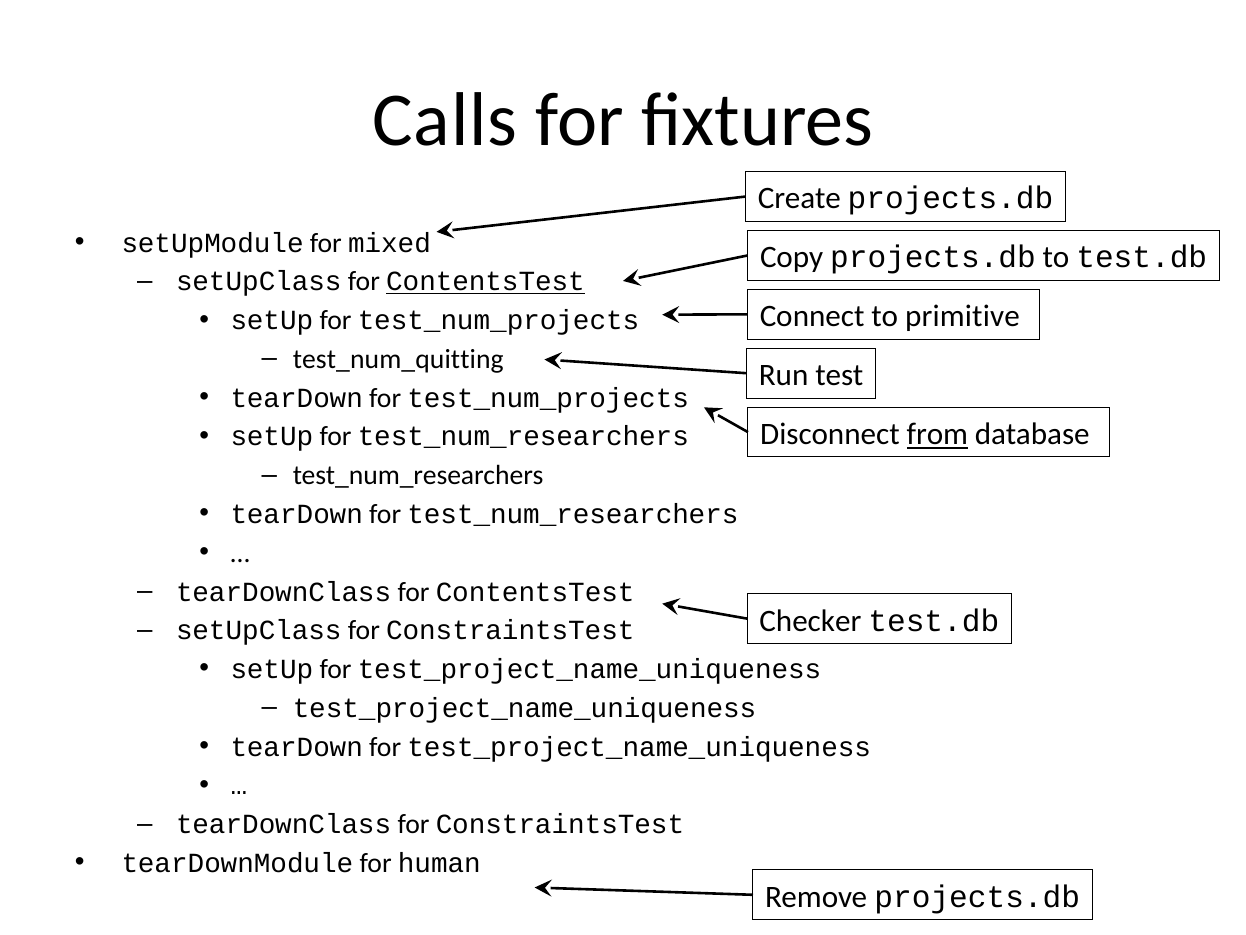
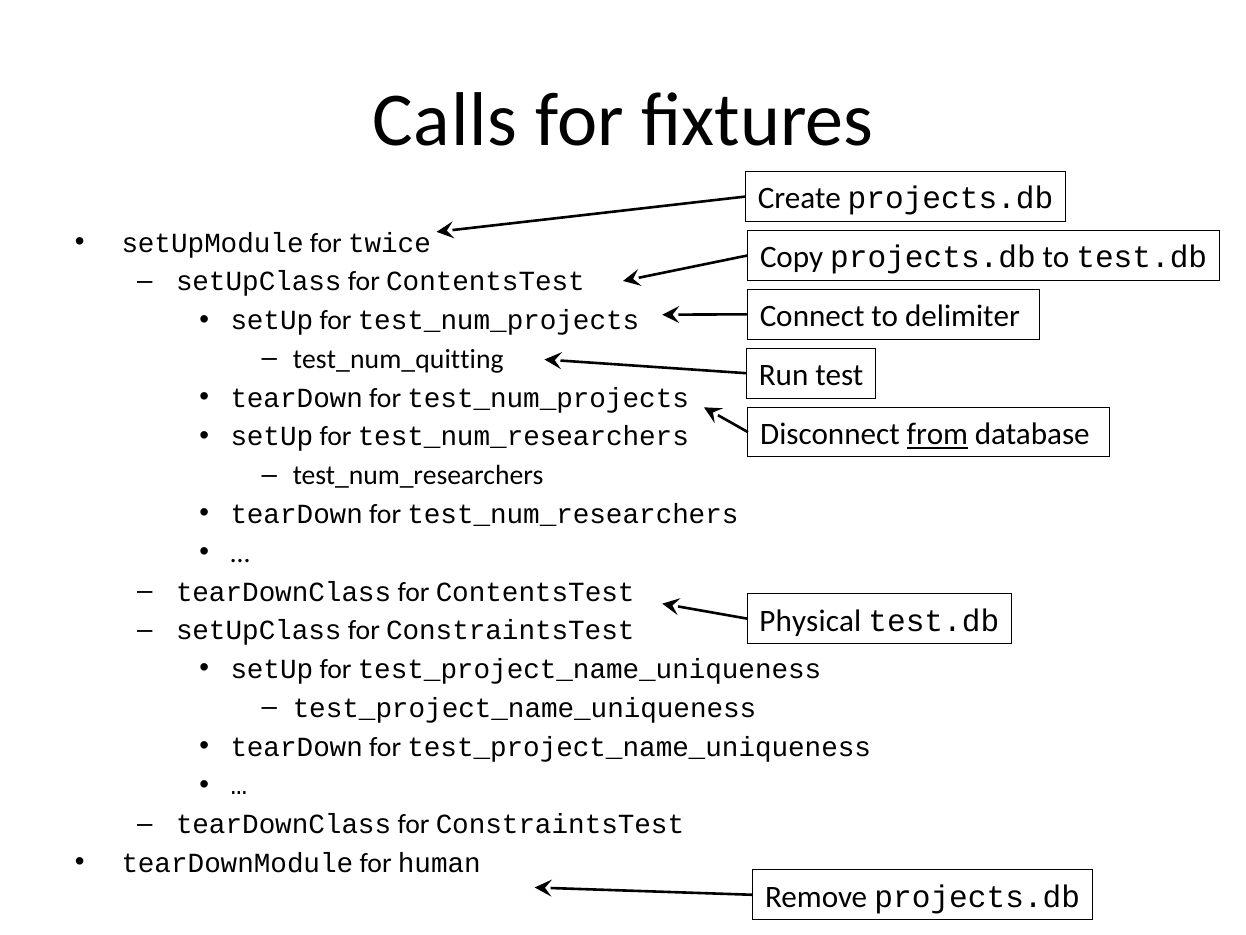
mixed: mixed -> twice
ContentsTest at (485, 282) underline: present -> none
primitive: primitive -> delimiter
Checker: Checker -> Physical
